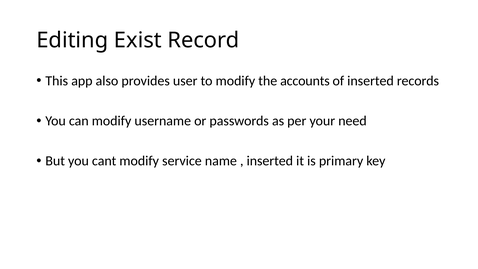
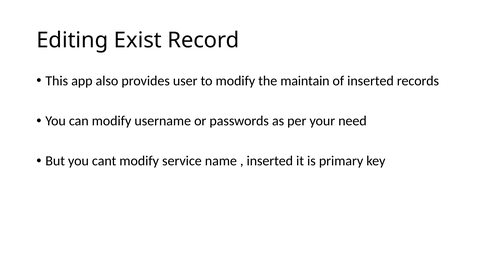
accounts: accounts -> maintain
